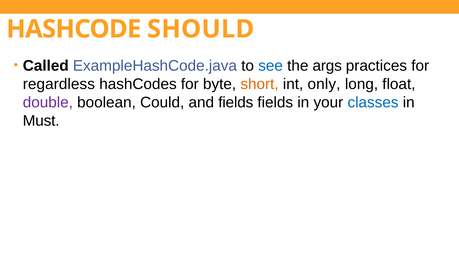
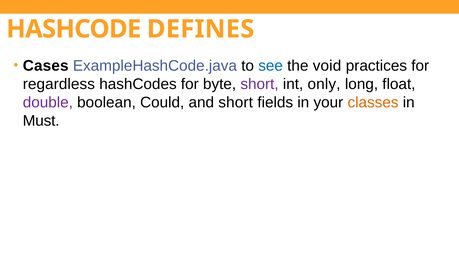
SHOULD: SHOULD -> DEFINES
Called: Called -> Cases
args: args -> void
short at (260, 84) colour: orange -> purple
and fields: fields -> short
classes colour: blue -> orange
